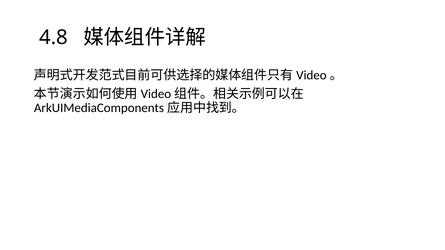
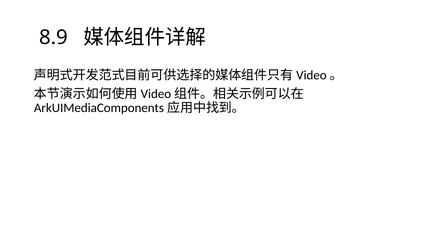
4.8: 4.8 -> 8.9
